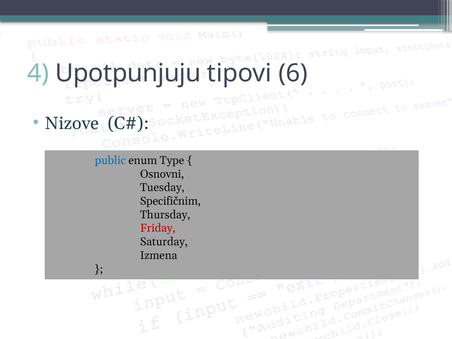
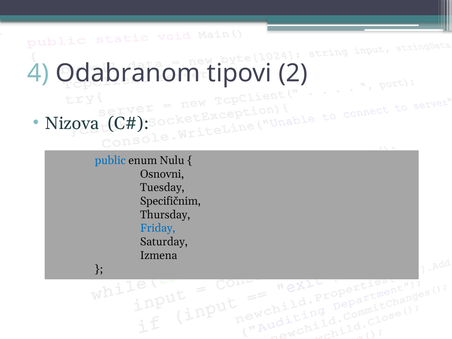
Upotpunjuju: Upotpunjuju -> Odabranom
6: 6 -> 2
Nizove: Nizove -> Nizova
Type: Type -> Nulu
Friday colour: red -> blue
